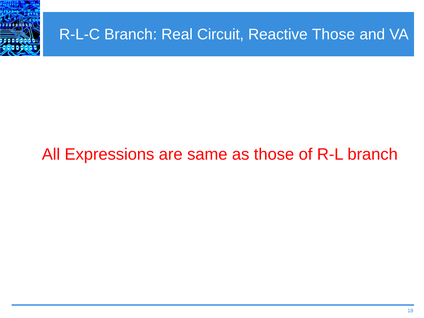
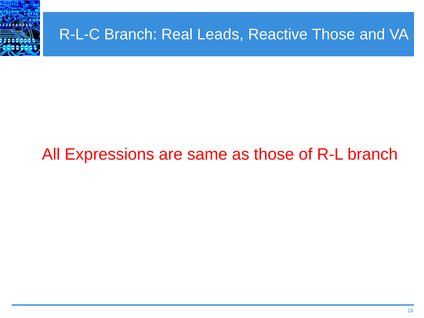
Circuit: Circuit -> Leads
